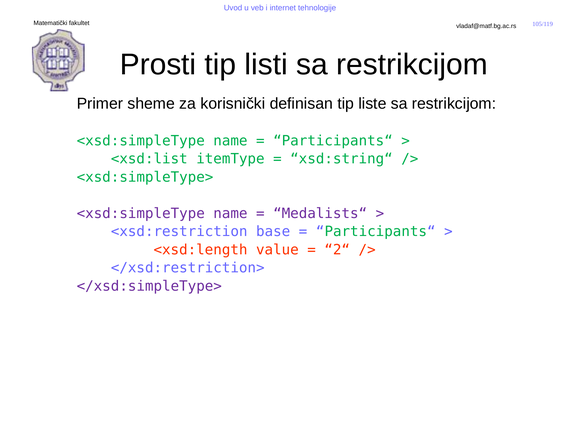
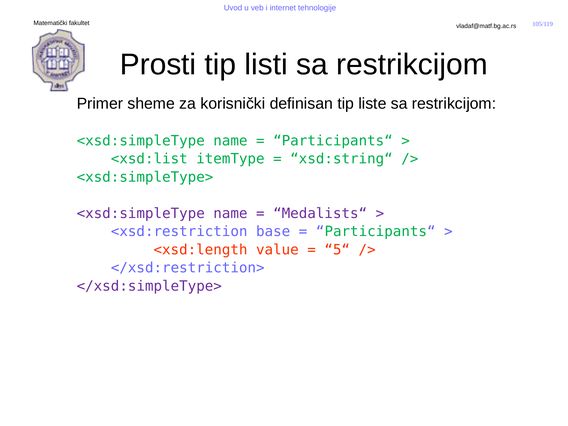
2“: 2“ -> 5“
